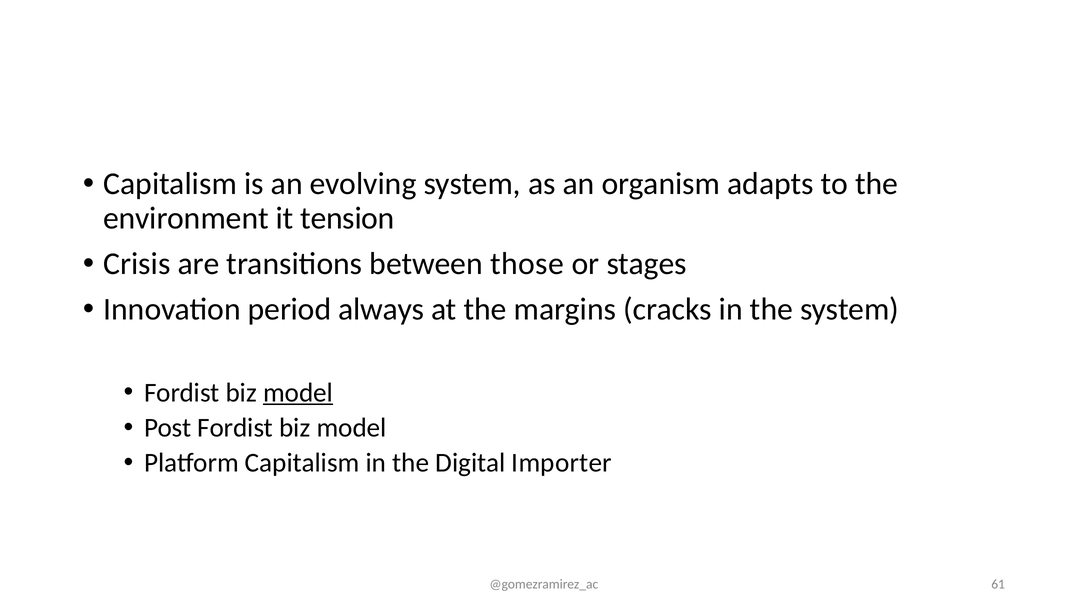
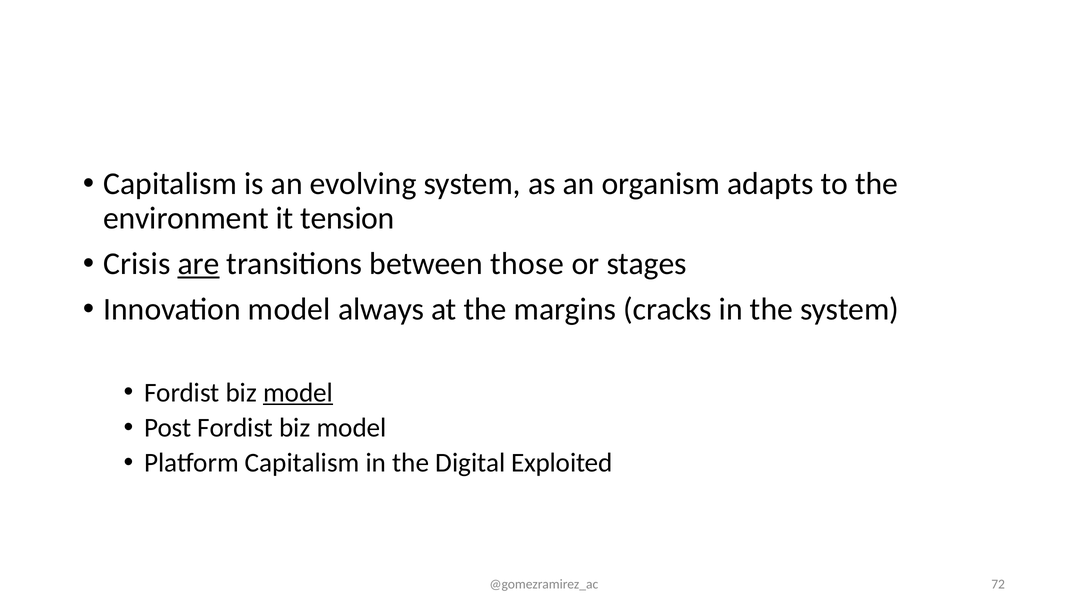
are underline: none -> present
Innovation period: period -> model
Importer: Importer -> Exploited
61: 61 -> 72
